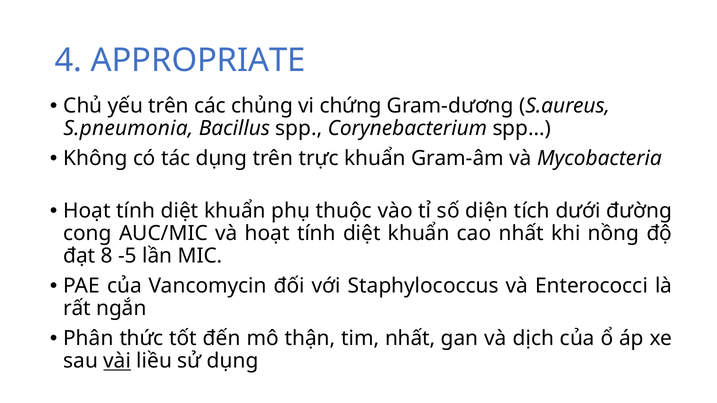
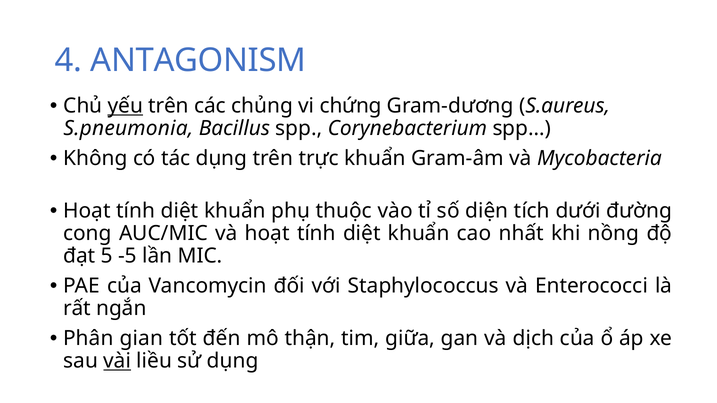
APPROPRIATE: APPROPRIATE -> ANTAGONISM
yếu underline: none -> present
8: 8 -> 5
thức: thức -> gian
tim nhất: nhất -> giữa
